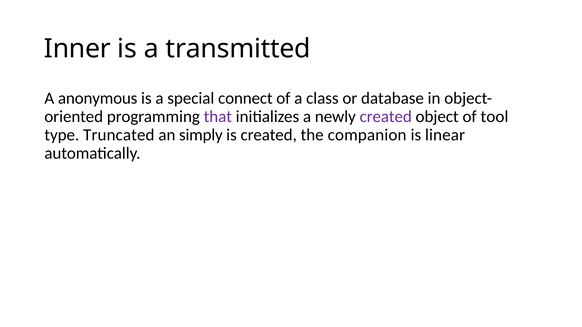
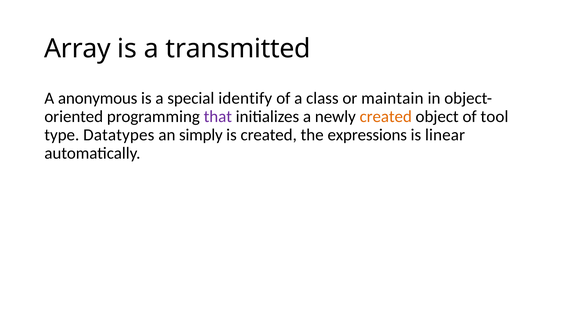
Inner: Inner -> Array
connect: connect -> identify
database: database -> maintain
created at (386, 117) colour: purple -> orange
Truncated: Truncated -> Datatypes
companion: companion -> expressions
